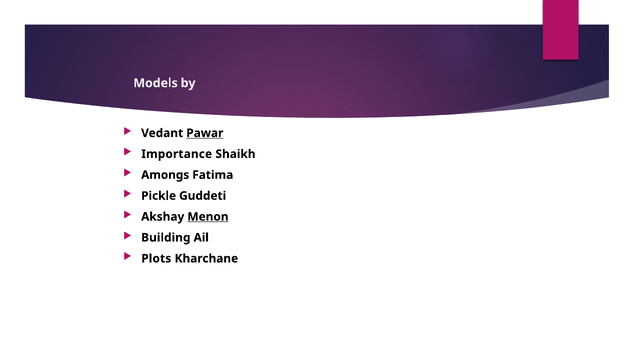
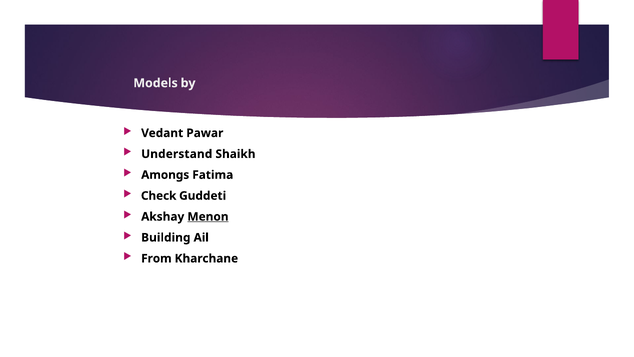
Pawar underline: present -> none
Importance: Importance -> Understand
Pickle: Pickle -> Check
Plots: Plots -> From
